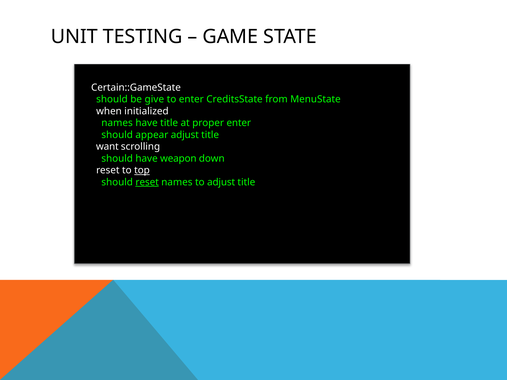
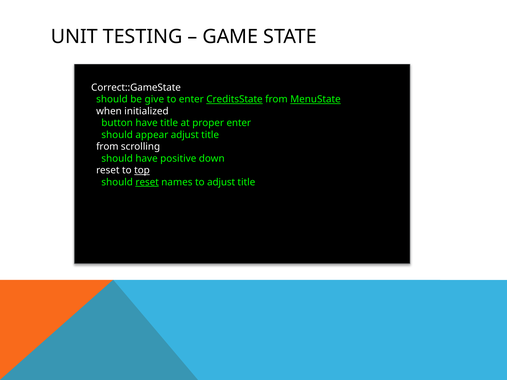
Certain::GameState: Certain::GameState -> Correct::GameState
CreditsState underline: none -> present
MenuState underline: none -> present
names at (117, 123): names -> button
want at (107, 147): want -> from
weapon: weapon -> positive
